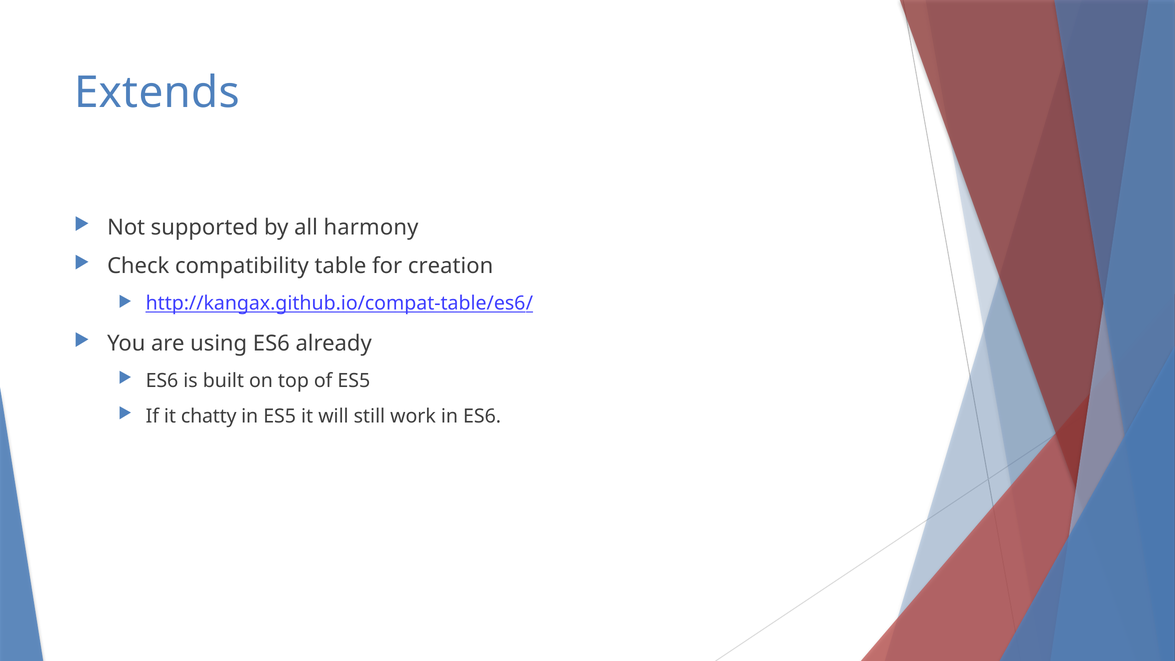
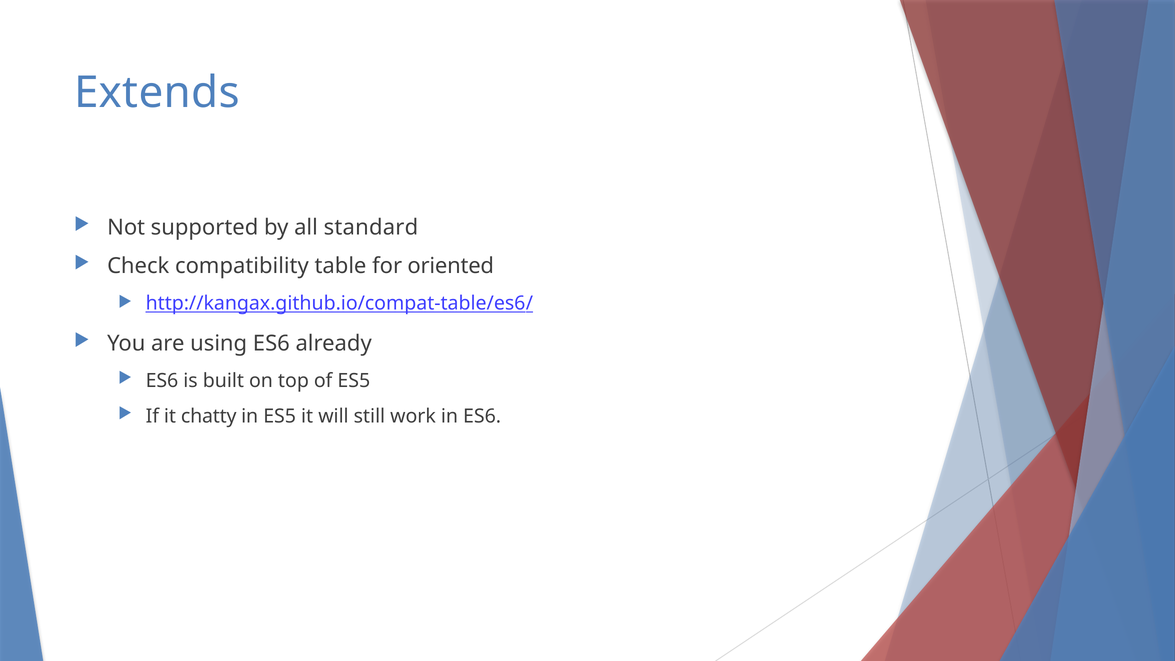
harmony: harmony -> standard
creation: creation -> oriented
